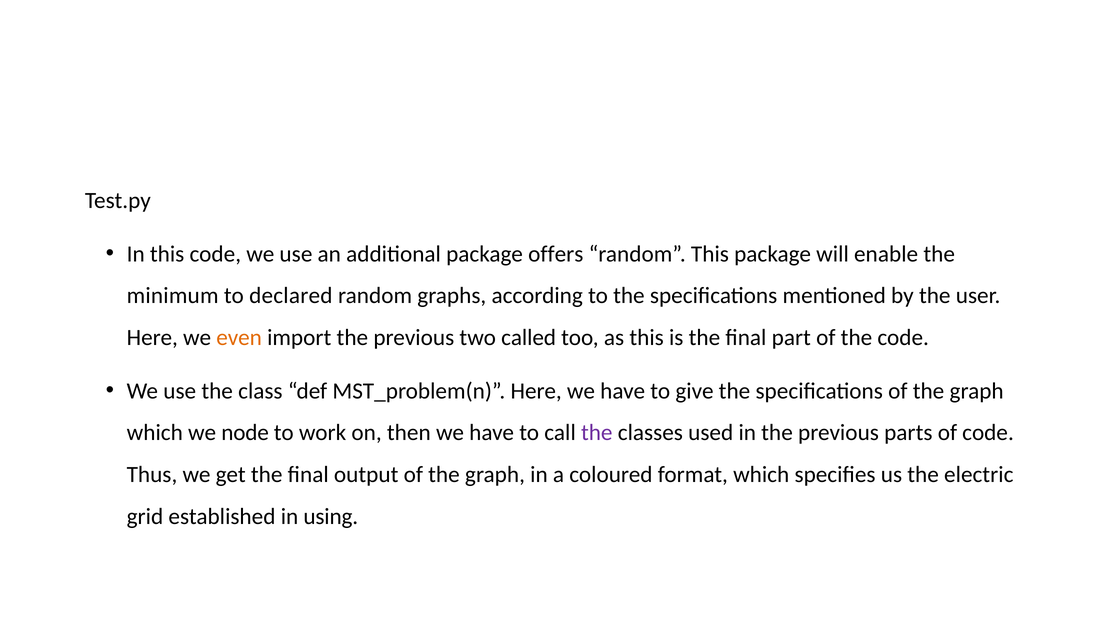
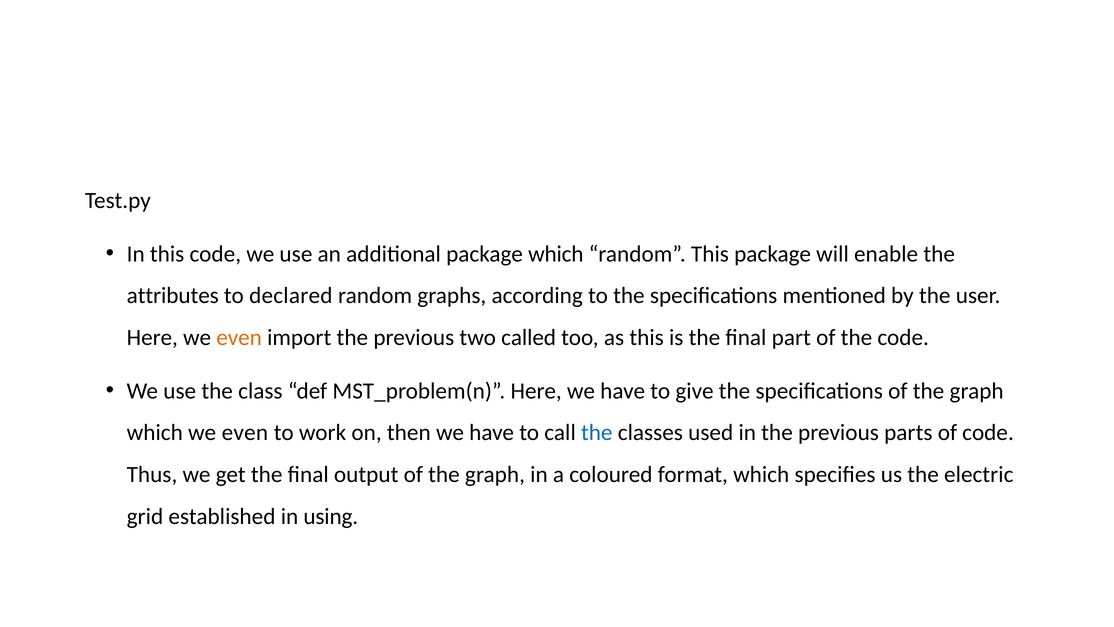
package offers: offers -> which
minimum: minimum -> attributes
which we node: node -> even
the at (597, 433) colour: purple -> blue
